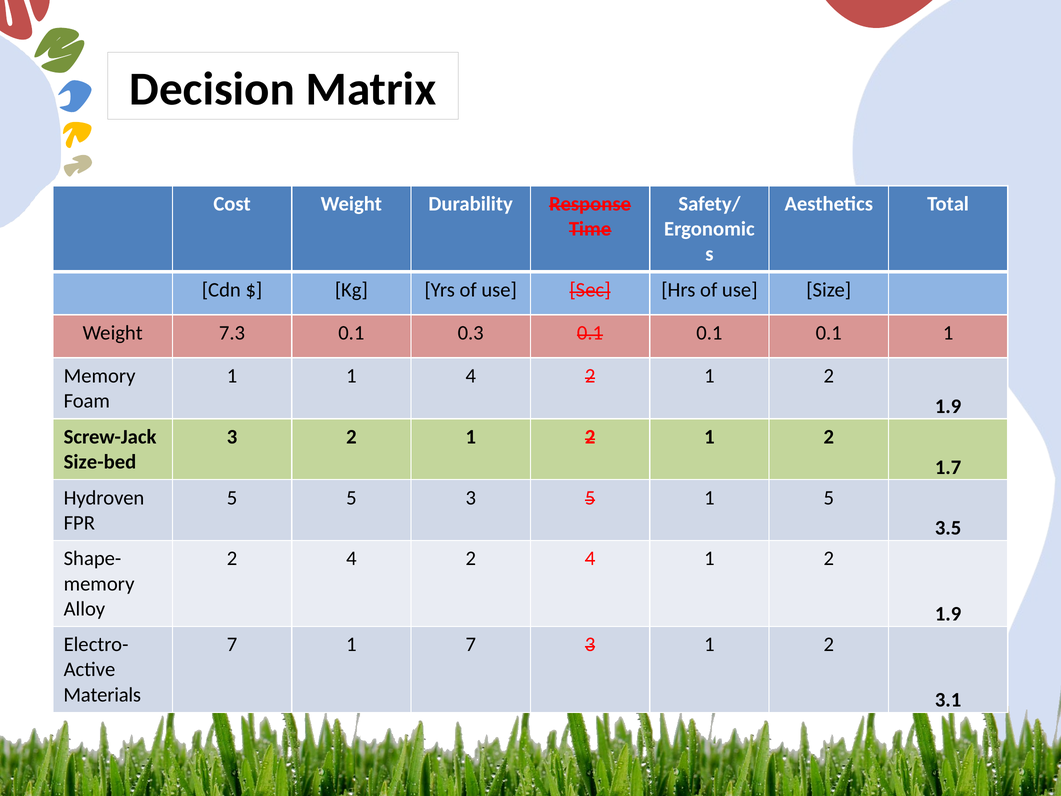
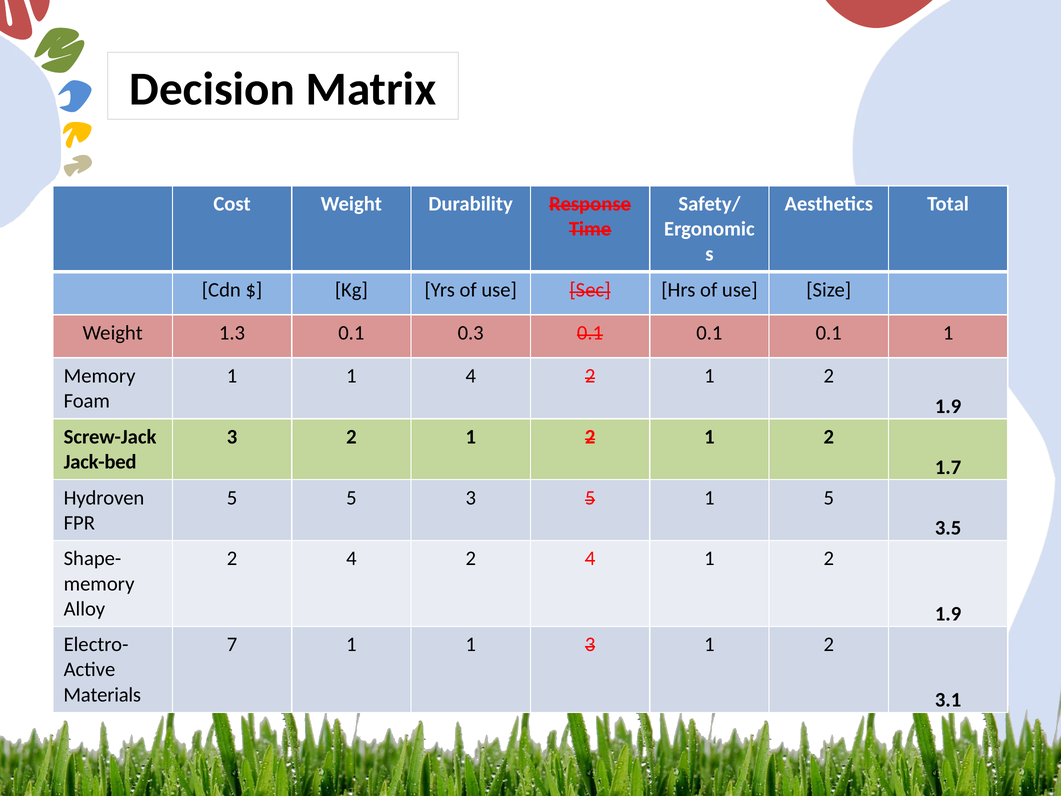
7.3: 7.3 -> 1.3
Size-bed: Size-bed -> Jack-bed
7 1 7: 7 -> 1
